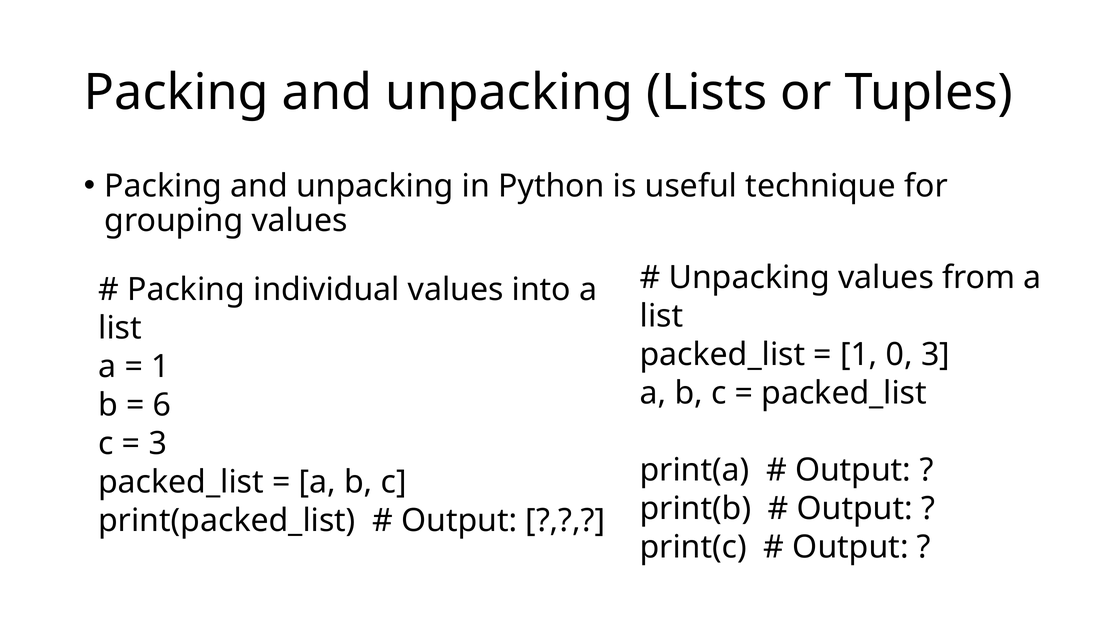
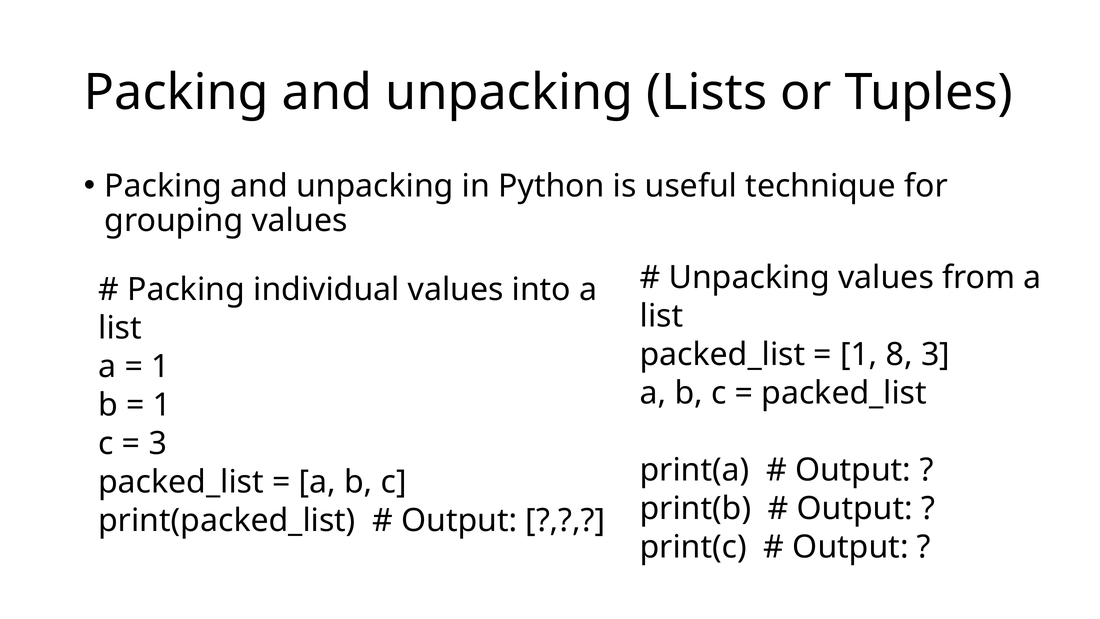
0: 0 -> 8
6 at (162, 405): 6 -> 1
